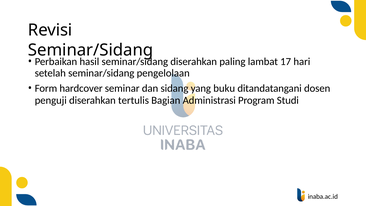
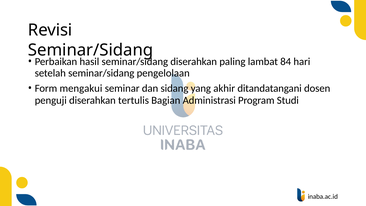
17: 17 -> 84
hardcover: hardcover -> mengakui
buku: buku -> akhir
